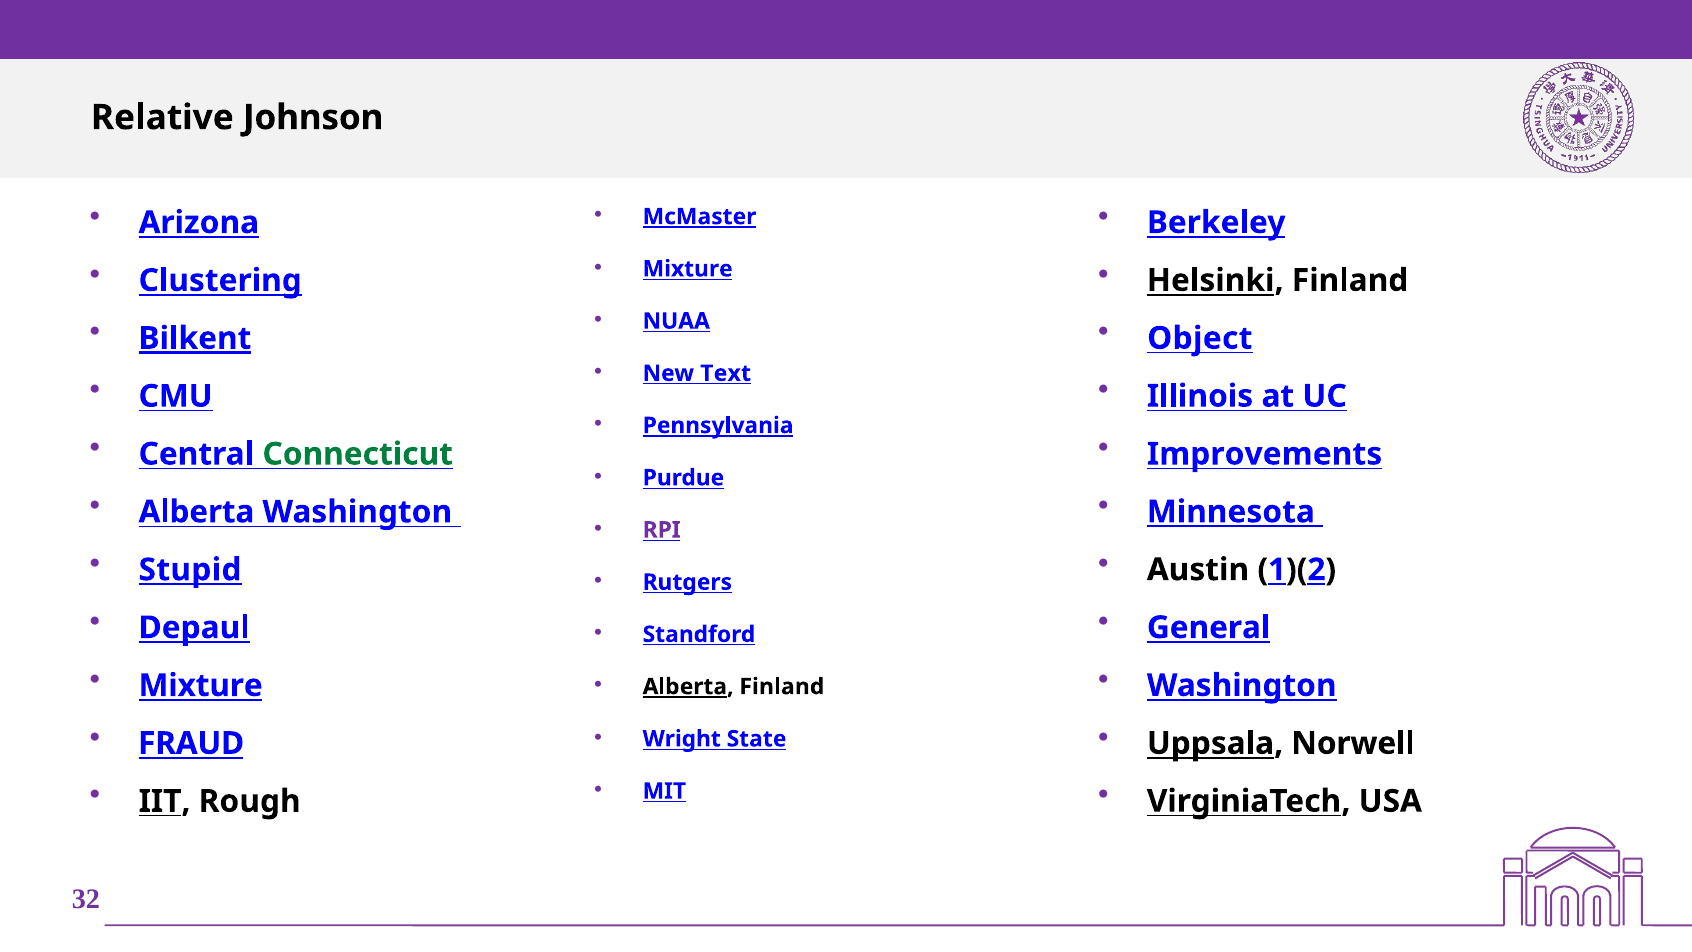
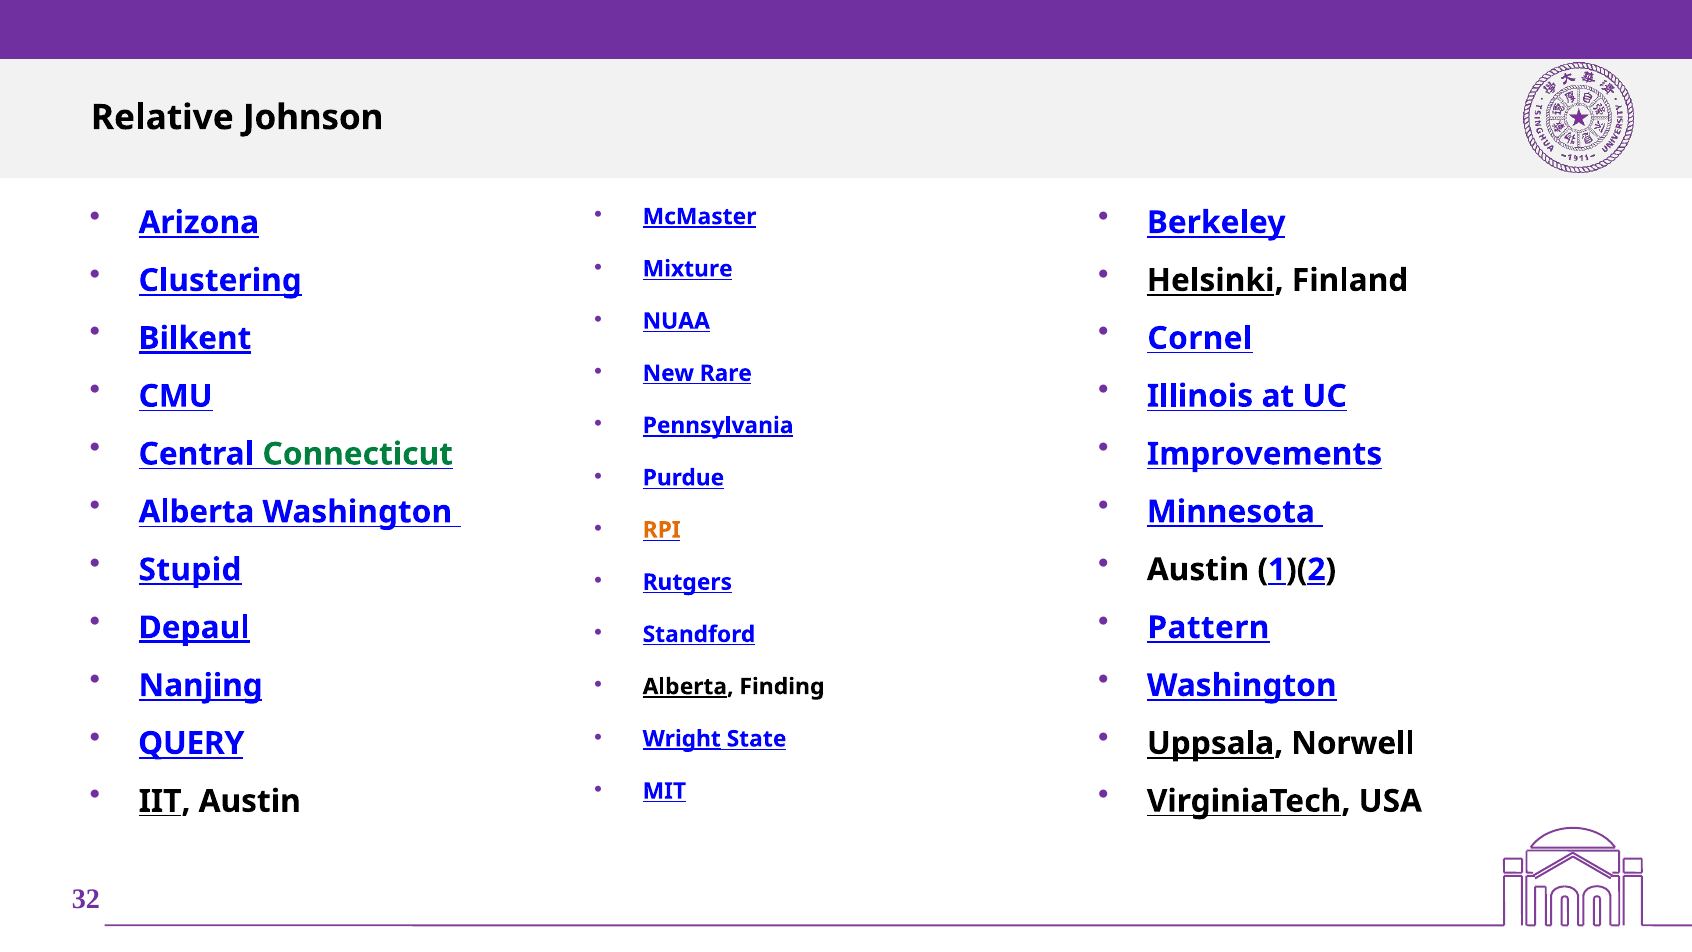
Object: Object -> Cornel
Text: Text -> Rare
RPI colour: purple -> orange
Depaul underline: none -> present
General: General -> Pattern
Mixture at (201, 685): Mixture -> Nanjing
Alberta Finland: Finland -> Finding
FRAUD: FRAUD -> QUERY
Wright underline: none -> present
IIT Rough: Rough -> Austin
